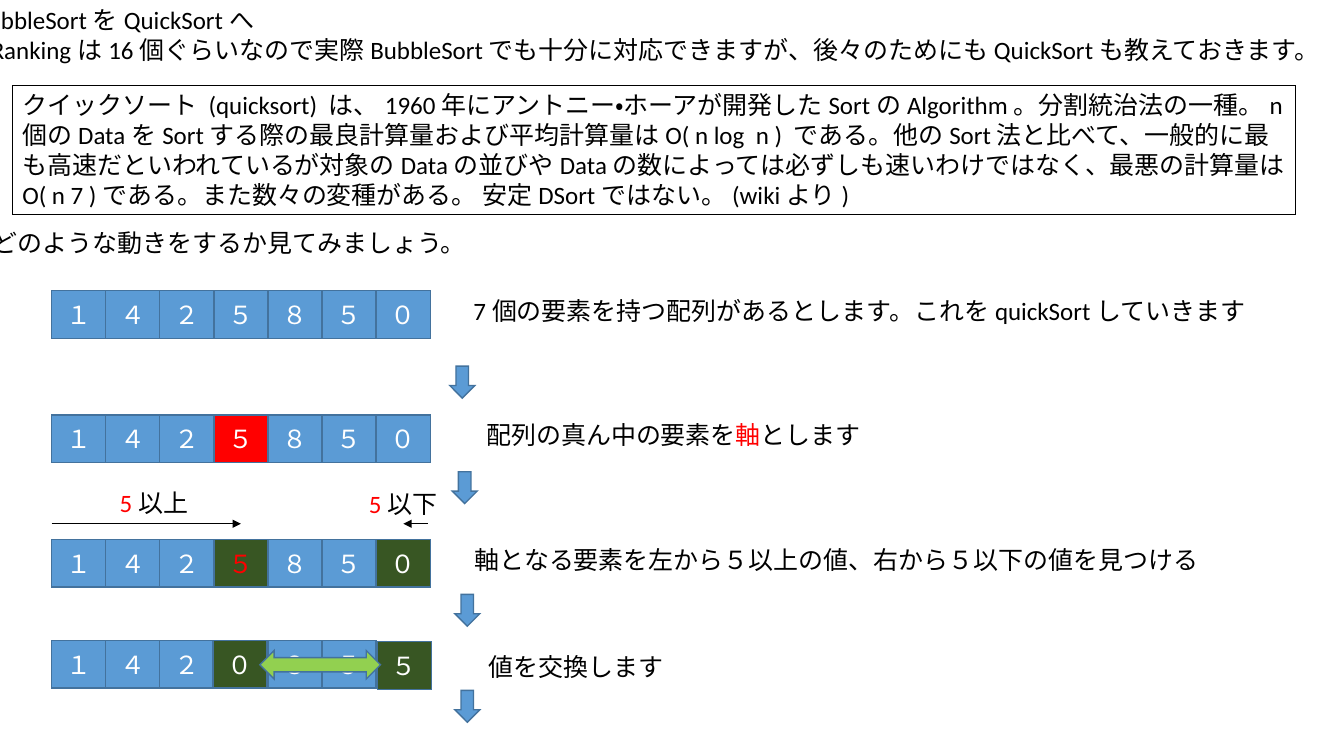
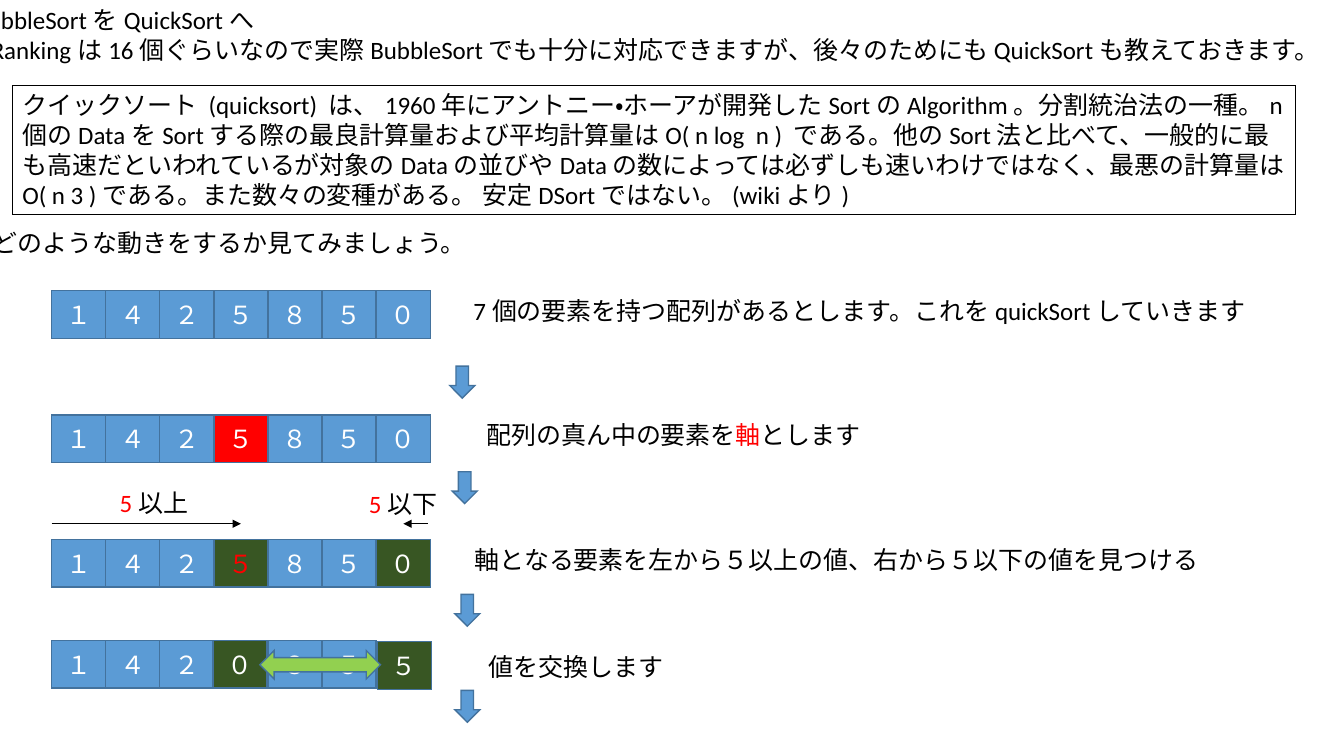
7: 7 -> 3
